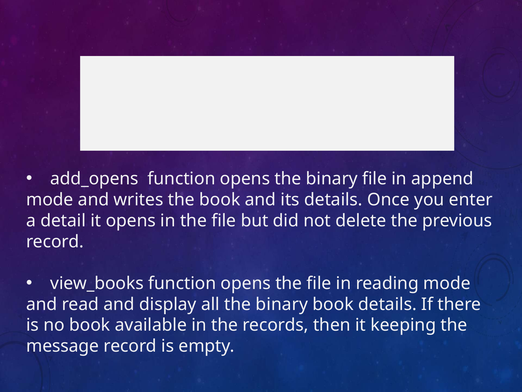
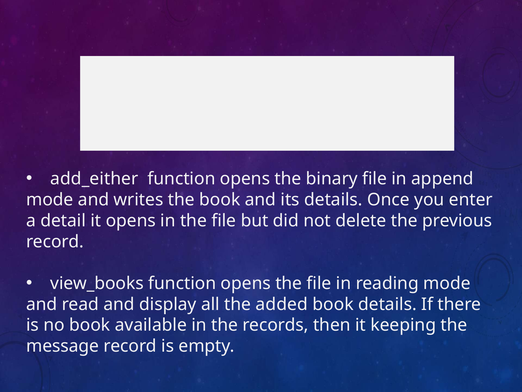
add_opens: add_opens -> add_either
all the binary: binary -> added
